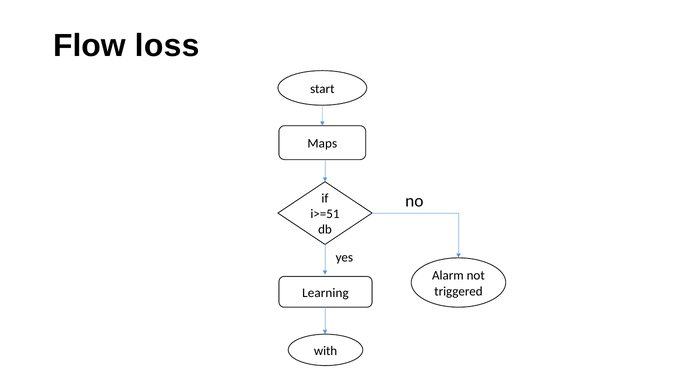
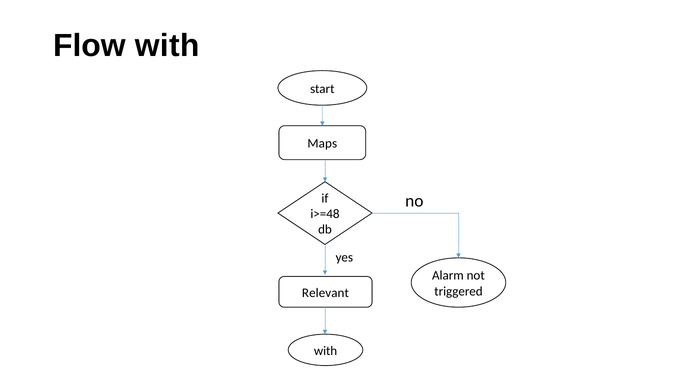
Flow loss: loss -> with
i>=51: i>=51 -> i>=48
Learning: Learning -> Relevant
